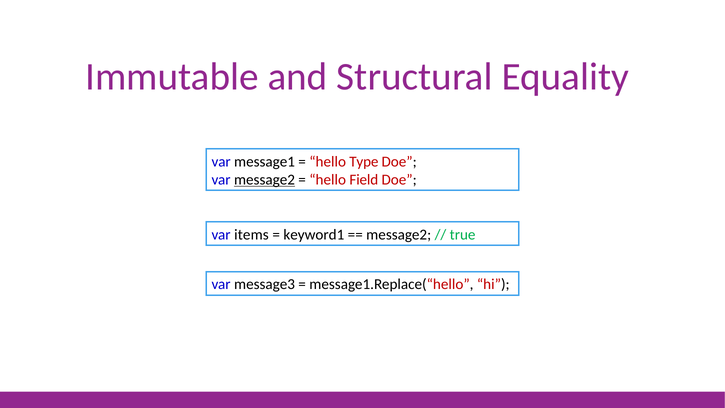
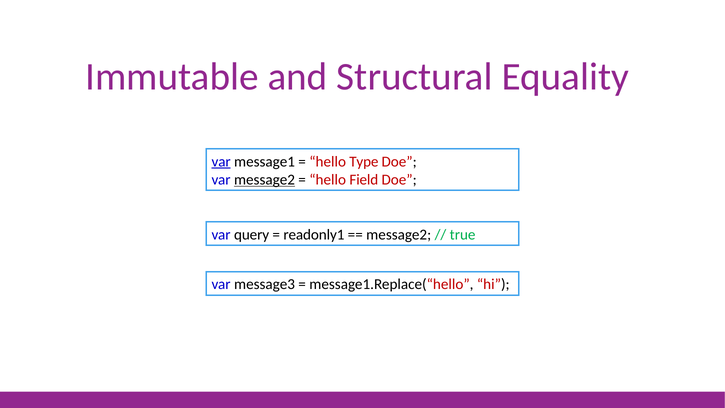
var at (221, 162) underline: none -> present
items: items -> query
keyword1: keyword1 -> readonly1
